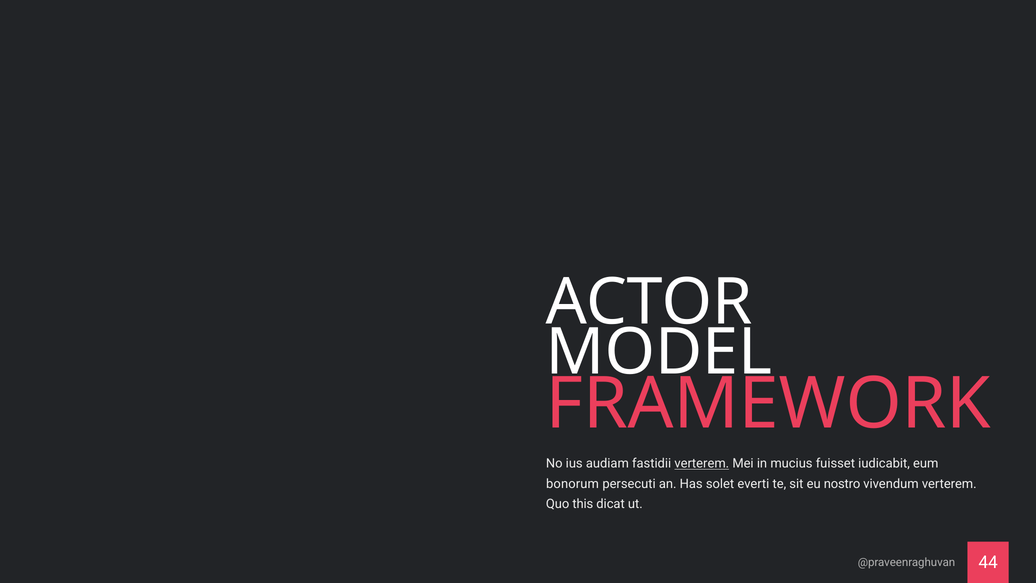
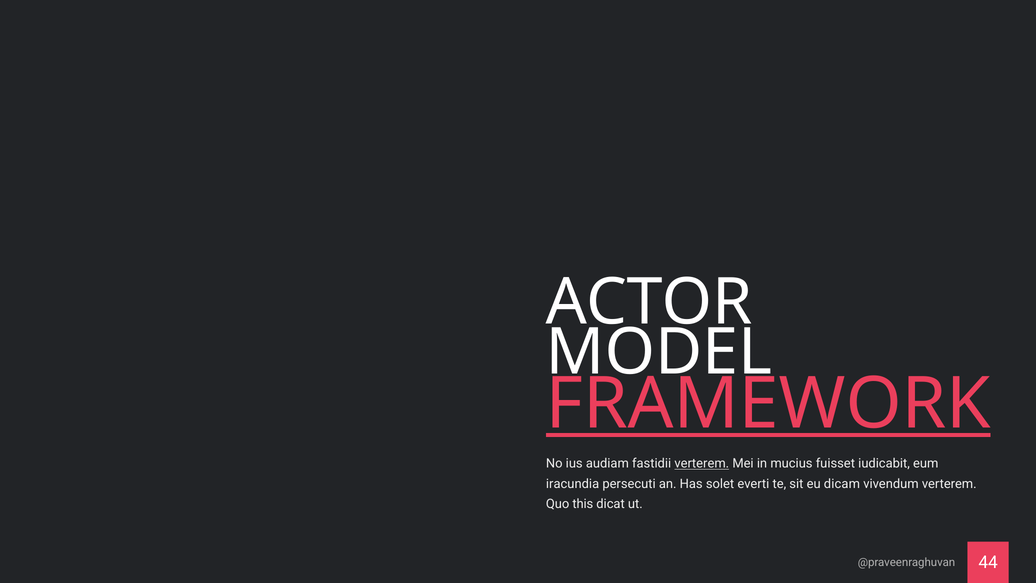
FRAMEWORK underline: none -> present
bonorum: bonorum -> iracundia
nostro: nostro -> dicam
